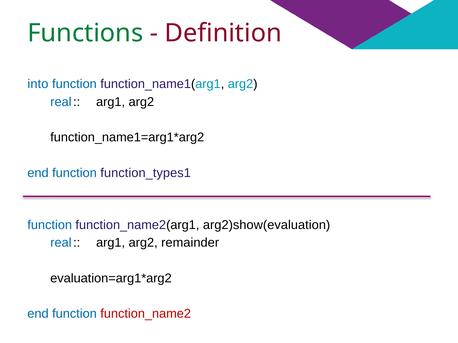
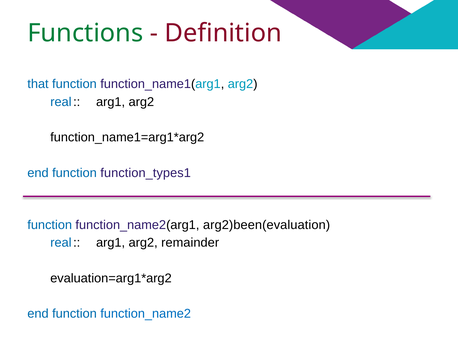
into: into -> that
arg2)show(evaluation: arg2)show(evaluation -> arg2)been(evaluation
function_name2 colour: red -> blue
